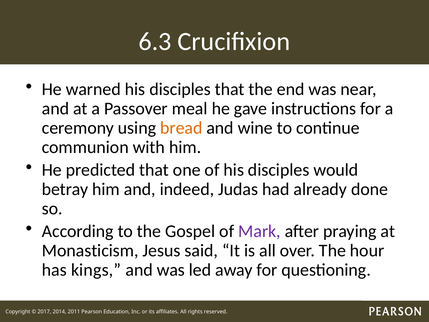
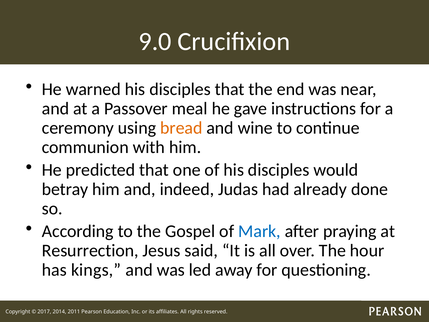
6.3: 6.3 -> 9.0
Mark colour: purple -> blue
Monasticism: Monasticism -> Resurrection
